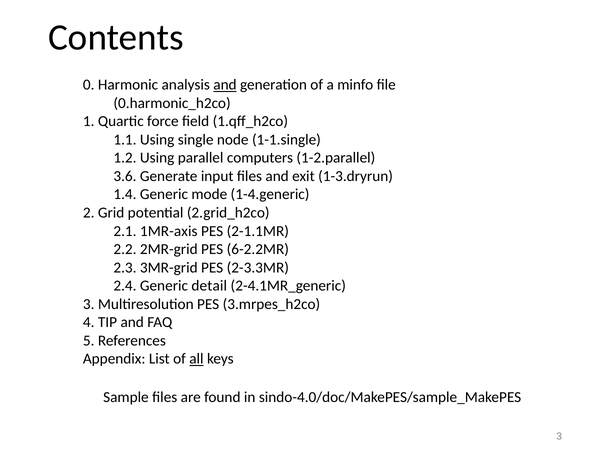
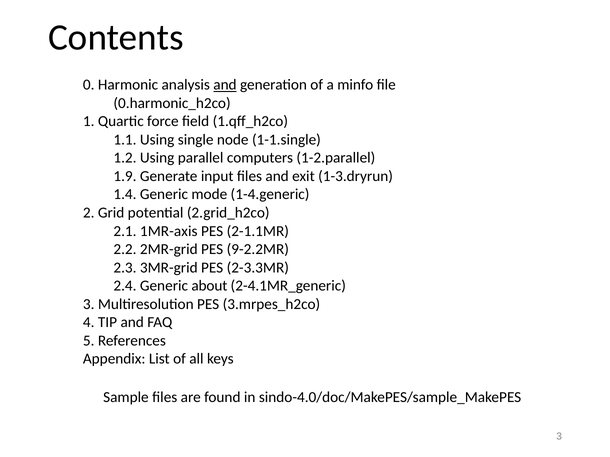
3.6: 3.6 -> 1.9
6-2.2MR: 6-2.2MR -> 9-2.2MR
detail: detail -> about
all underline: present -> none
